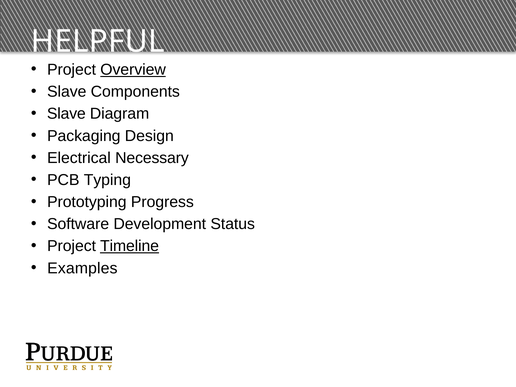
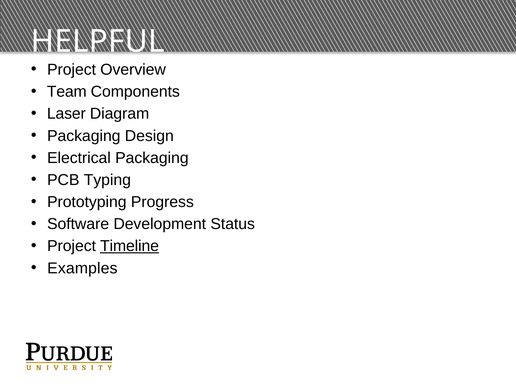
Overview underline: present -> none
Slave at (67, 92): Slave -> Team
Slave at (66, 114): Slave -> Laser
Electrical Necessary: Necessary -> Packaging
